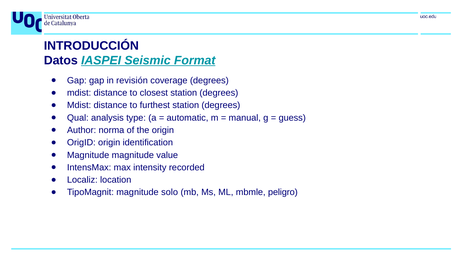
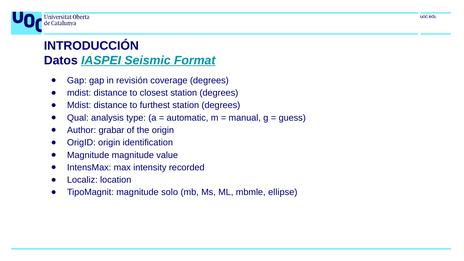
norma: norma -> grabar
peligro: peligro -> ellipse
